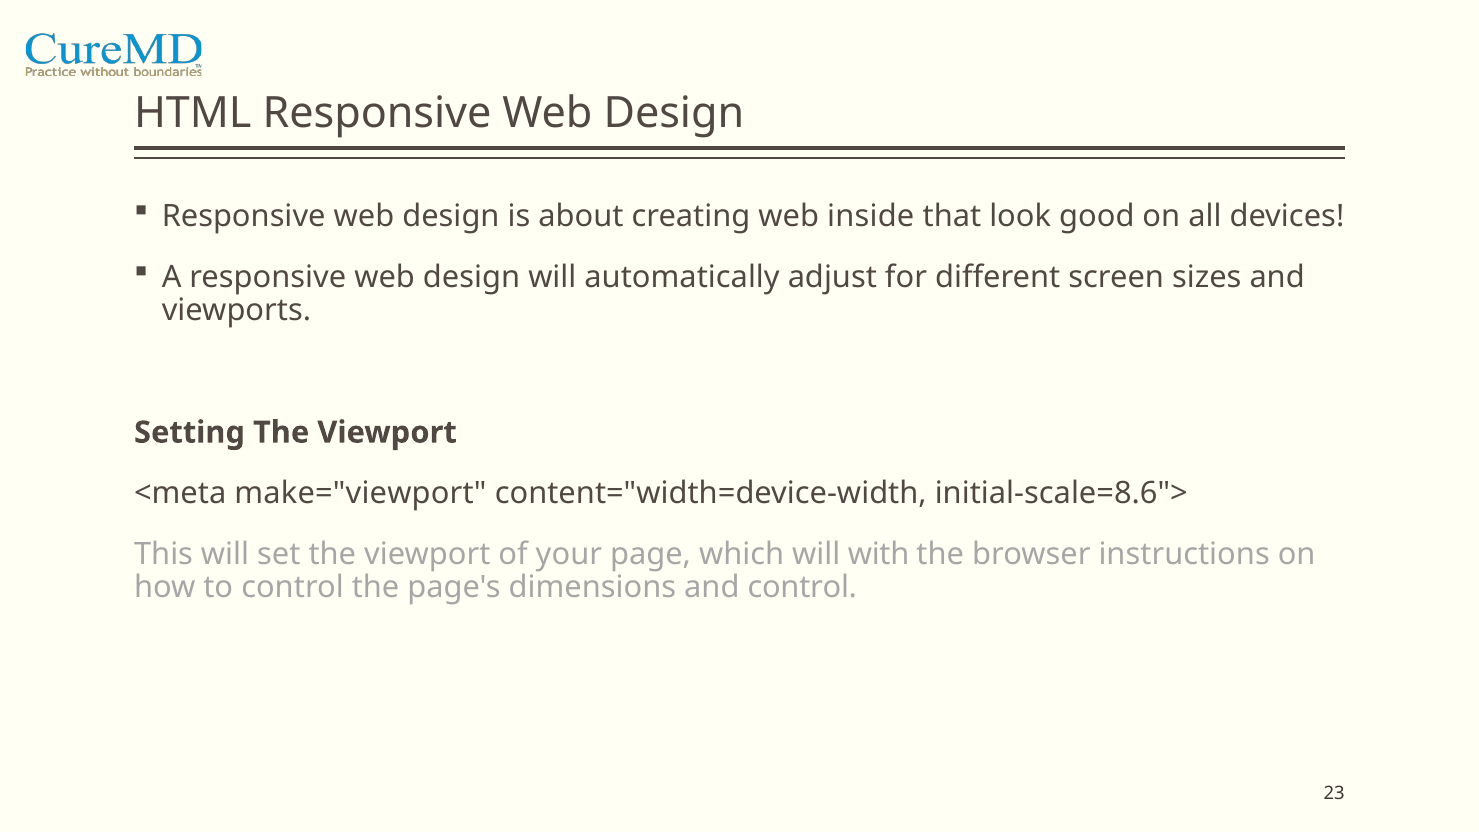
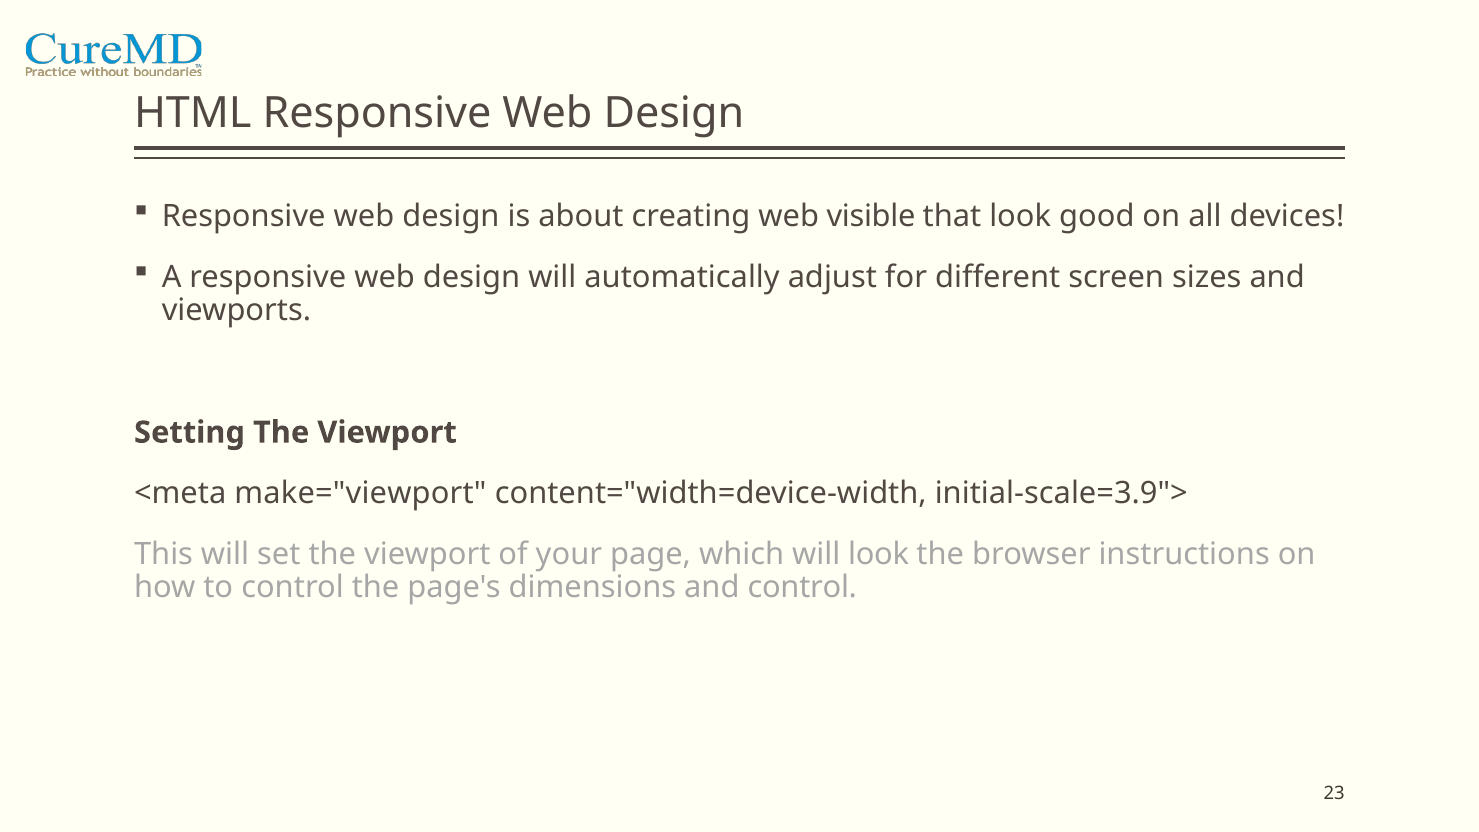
inside: inside -> visible
initial-scale=8.6">: initial-scale=8.6"> -> initial-scale=3.9">
will with: with -> look
